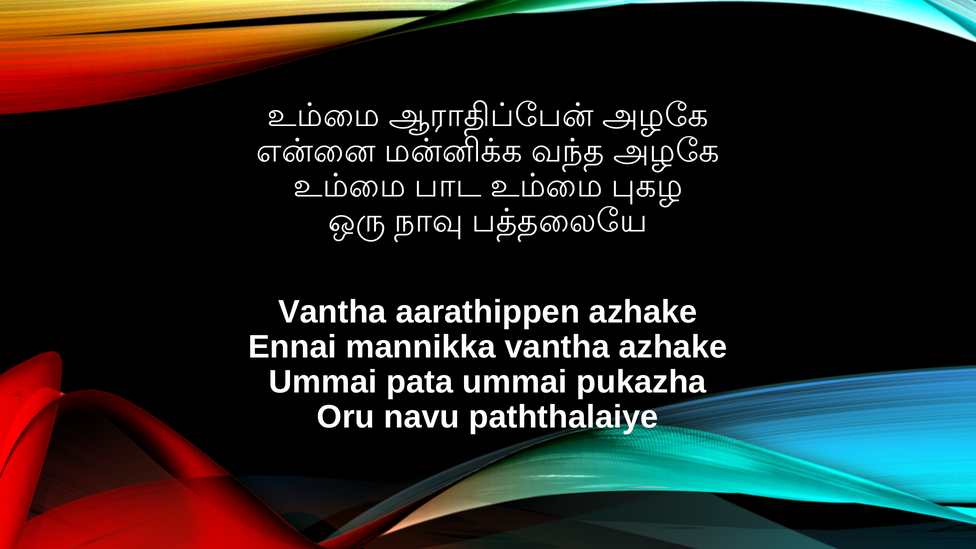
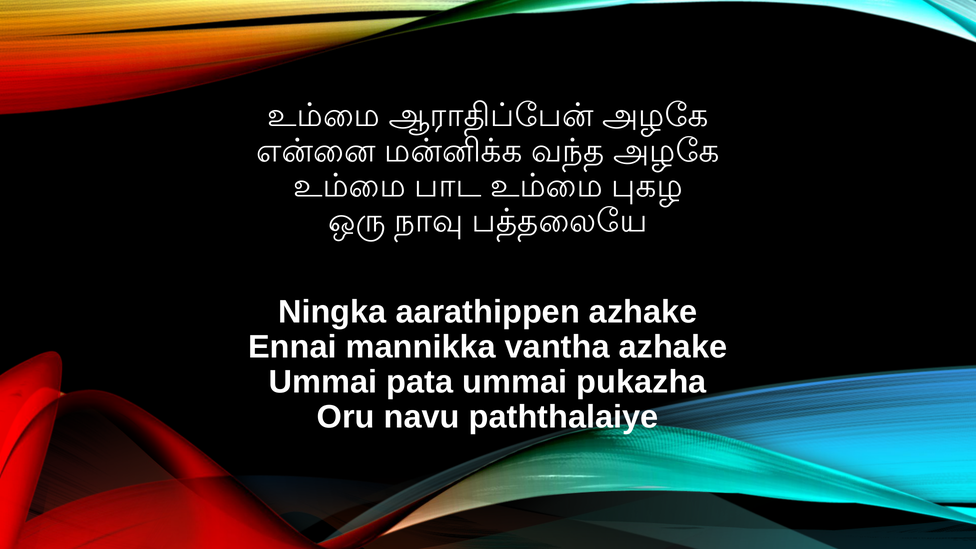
Vantha at (332, 312): Vantha -> Ningka
